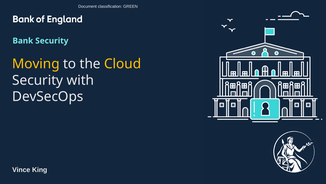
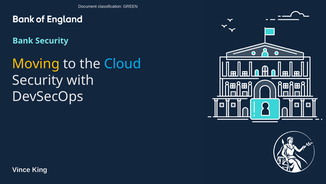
Cloud colour: yellow -> light blue
